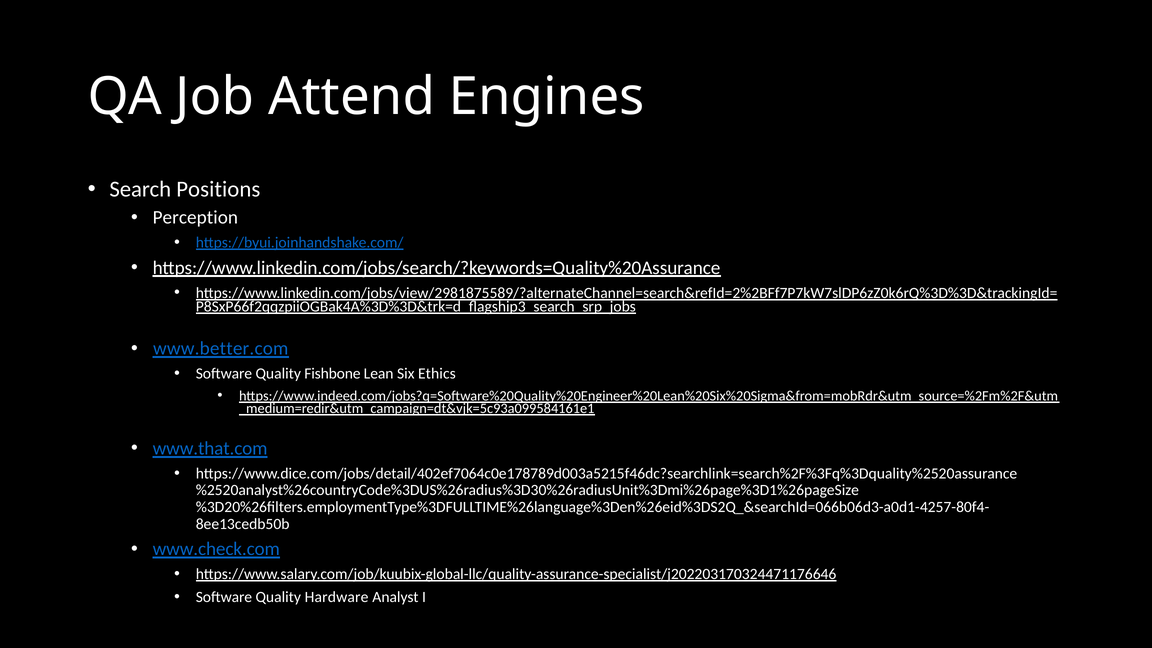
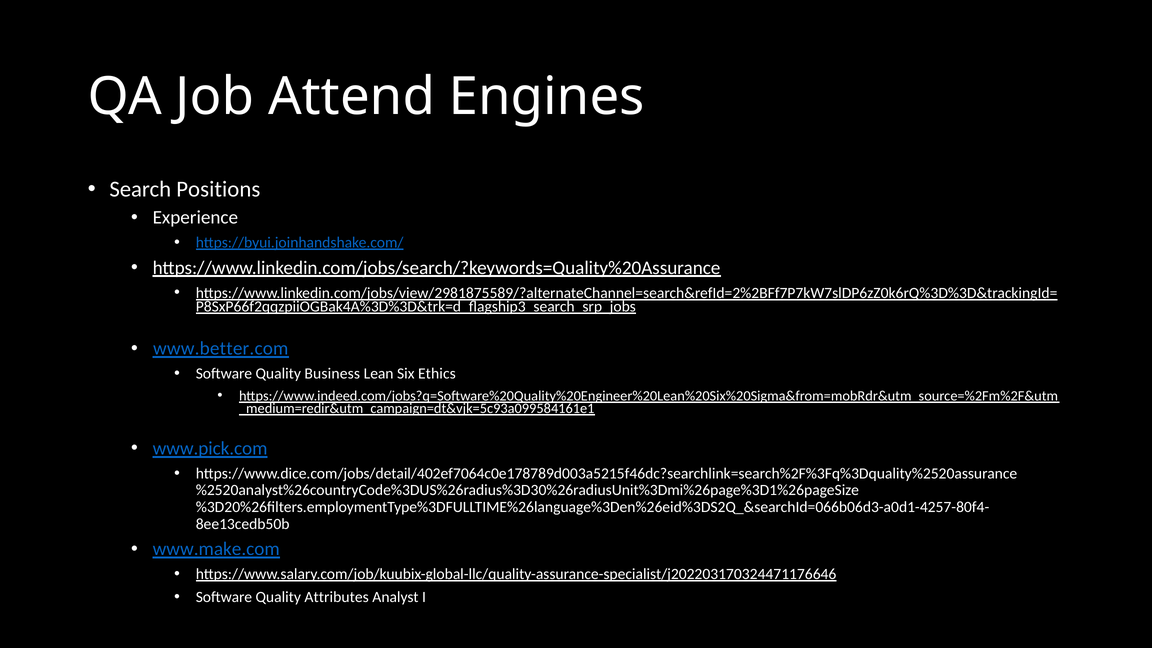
Perception: Perception -> Experience
Fishbone: Fishbone -> Business
www.that.com: www.that.com -> www.pick.com
www.check.com: www.check.com -> www.make.com
Hardware: Hardware -> Attributes
